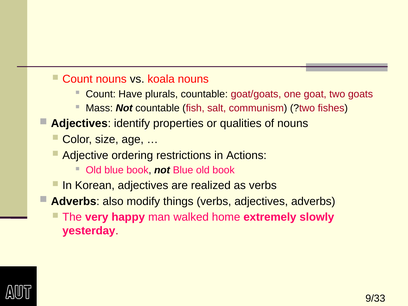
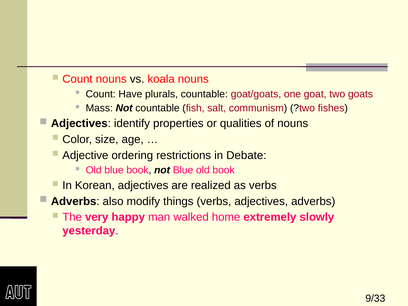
Actions: Actions -> Debate
